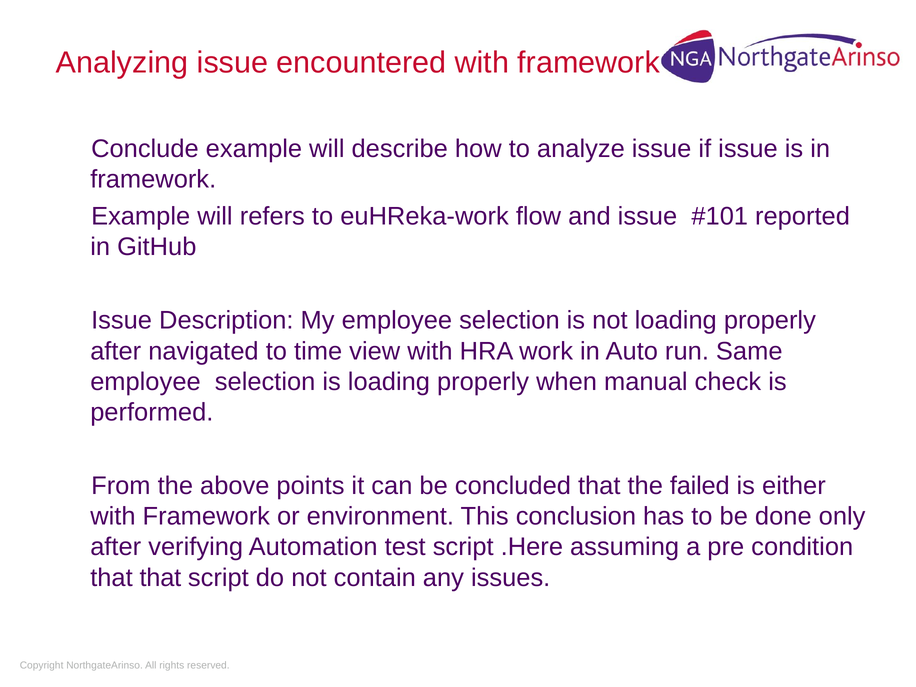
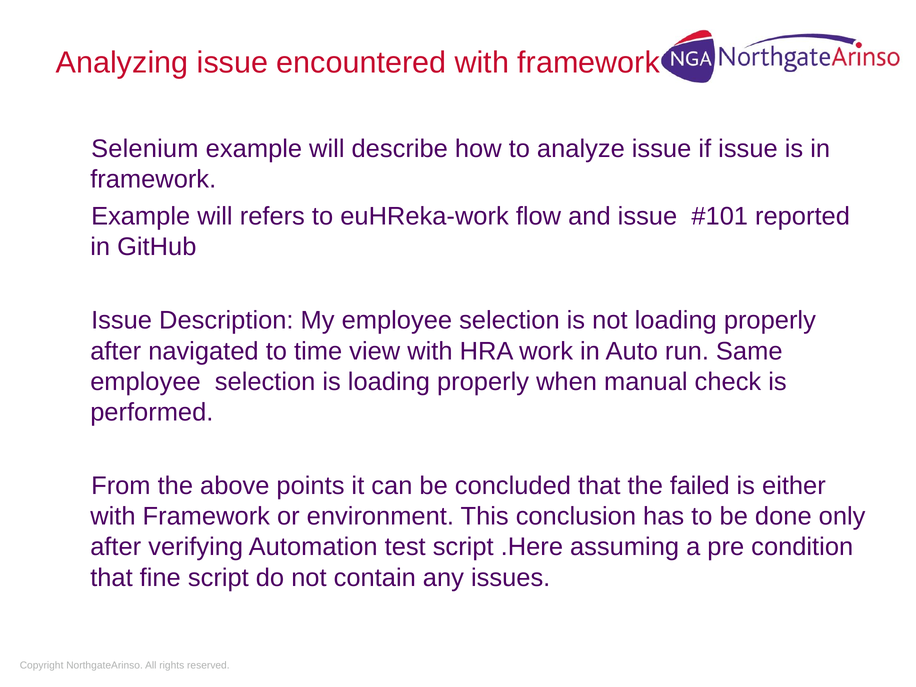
Conclude: Conclude -> Selenium
that that: that -> fine
